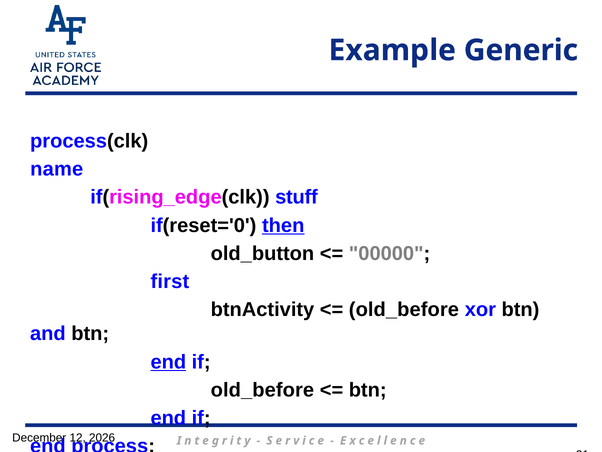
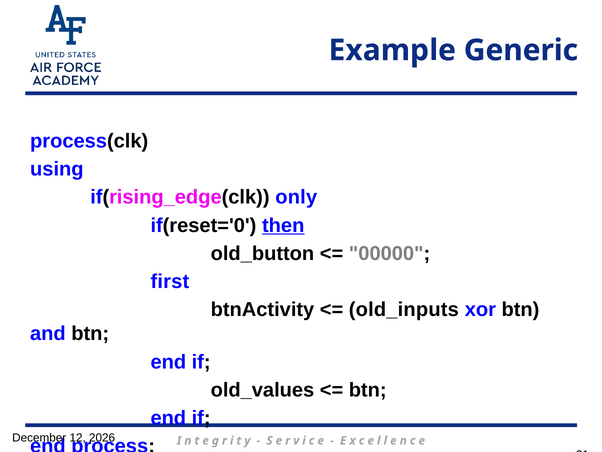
name: name -> using
stuff: stuff -> only
old_before at (404, 309): old_before -> old_inputs
end at (168, 362) underline: present -> none
old_before at (262, 390): old_before -> old_values
